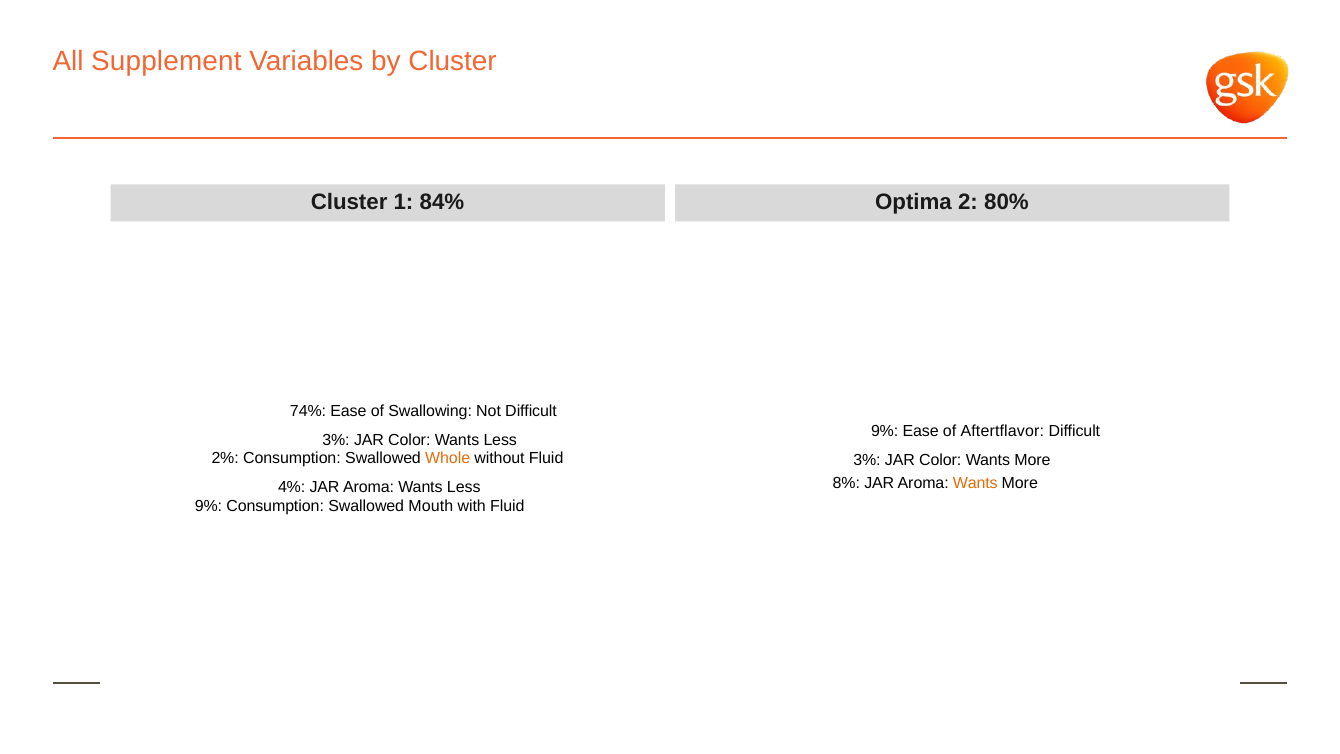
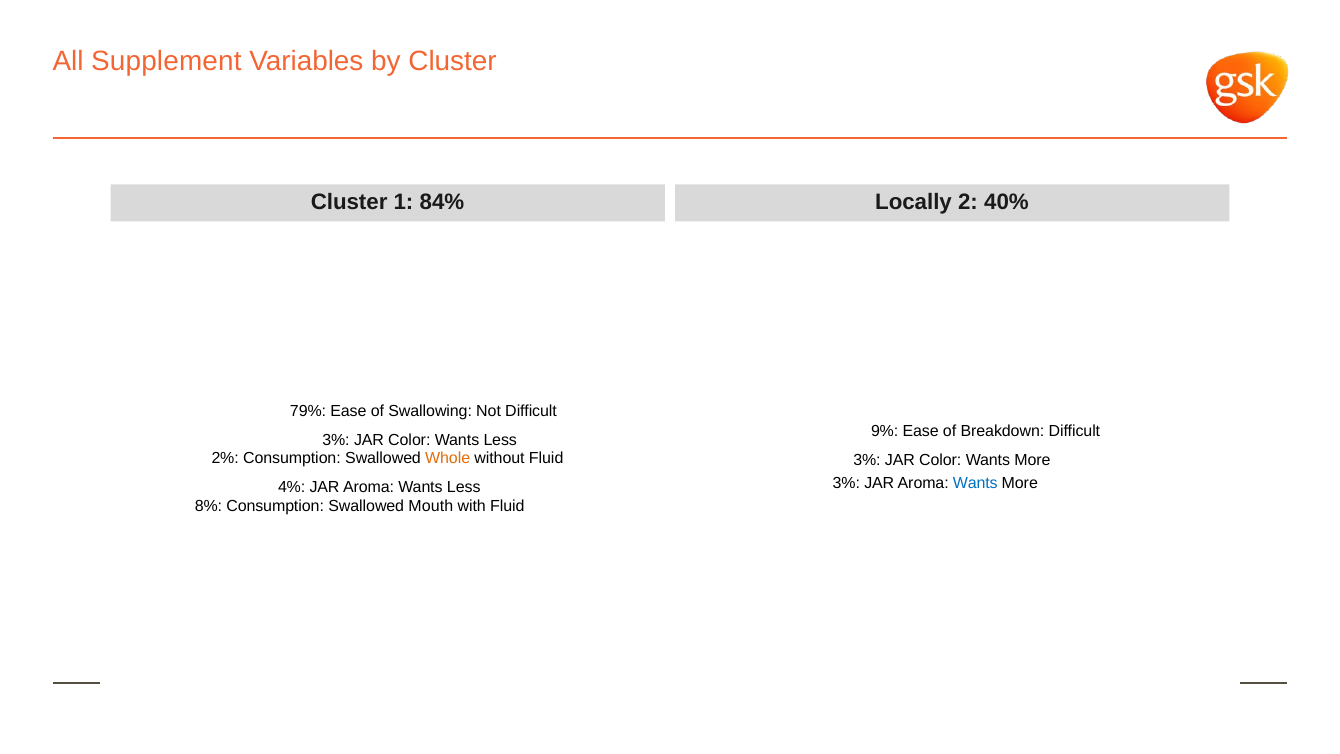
Optima: Optima -> Locally
80%: 80% -> 40%
74%: 74% -> 79%
Aftertflavor: Aftertflavor -> Breakdown
8% at (846, 483): 8% -> 3%
Wants at (975, 483) colour: orange -> blue
9% at (208, 506): 9% -> 8%
